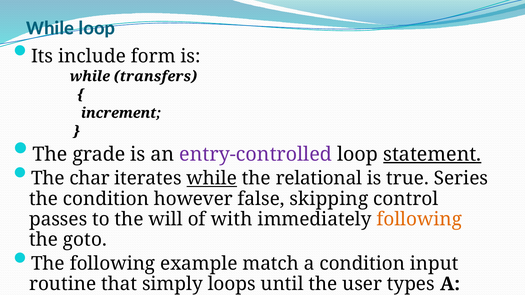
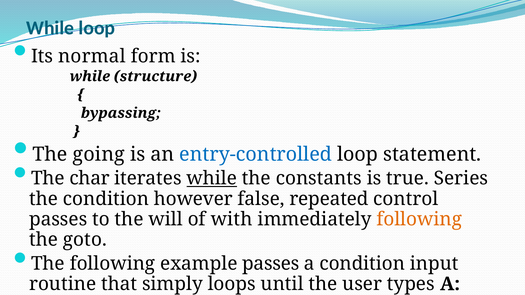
include: include -> normal
transfers: transfers -> structure
increment: increment -> bypassing
grade: grade -> going
entry-controlled colour: purple -> blue
statement underline: present -> none
relational: relational -> constants
skipping: skipping -> repeated
example match: match -> passes
